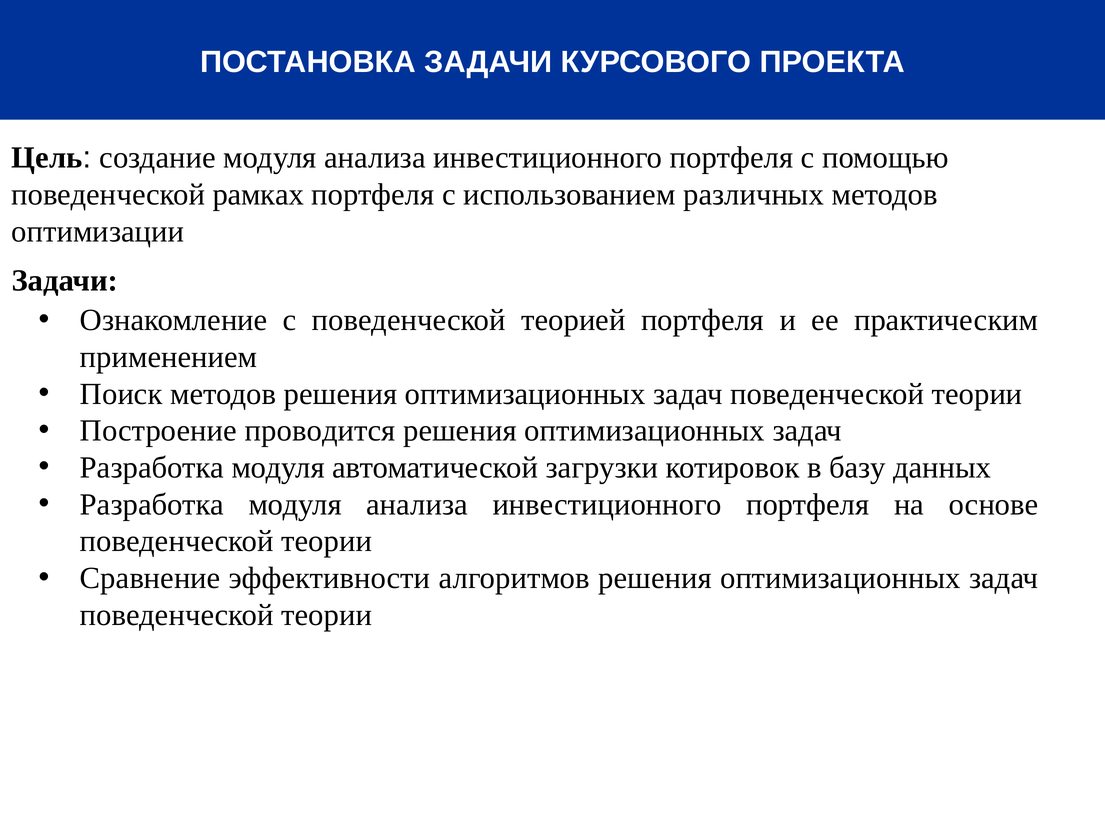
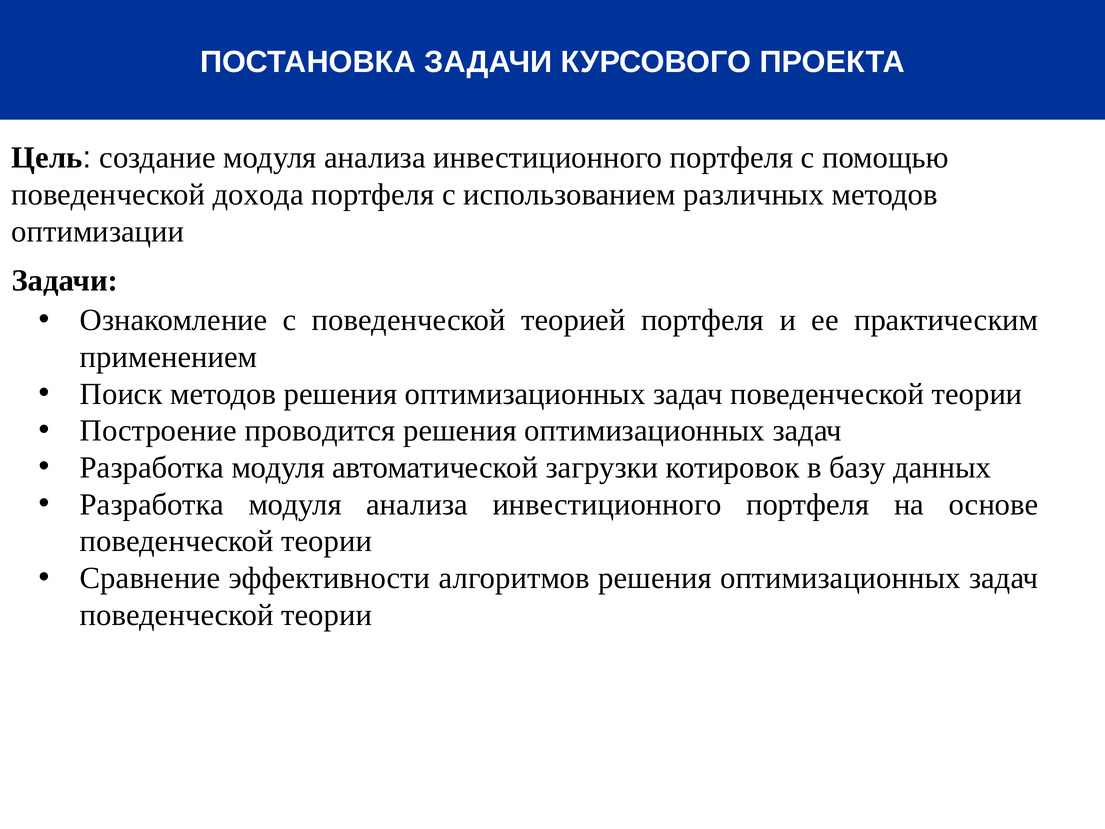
рамках: рамках -> дохода
